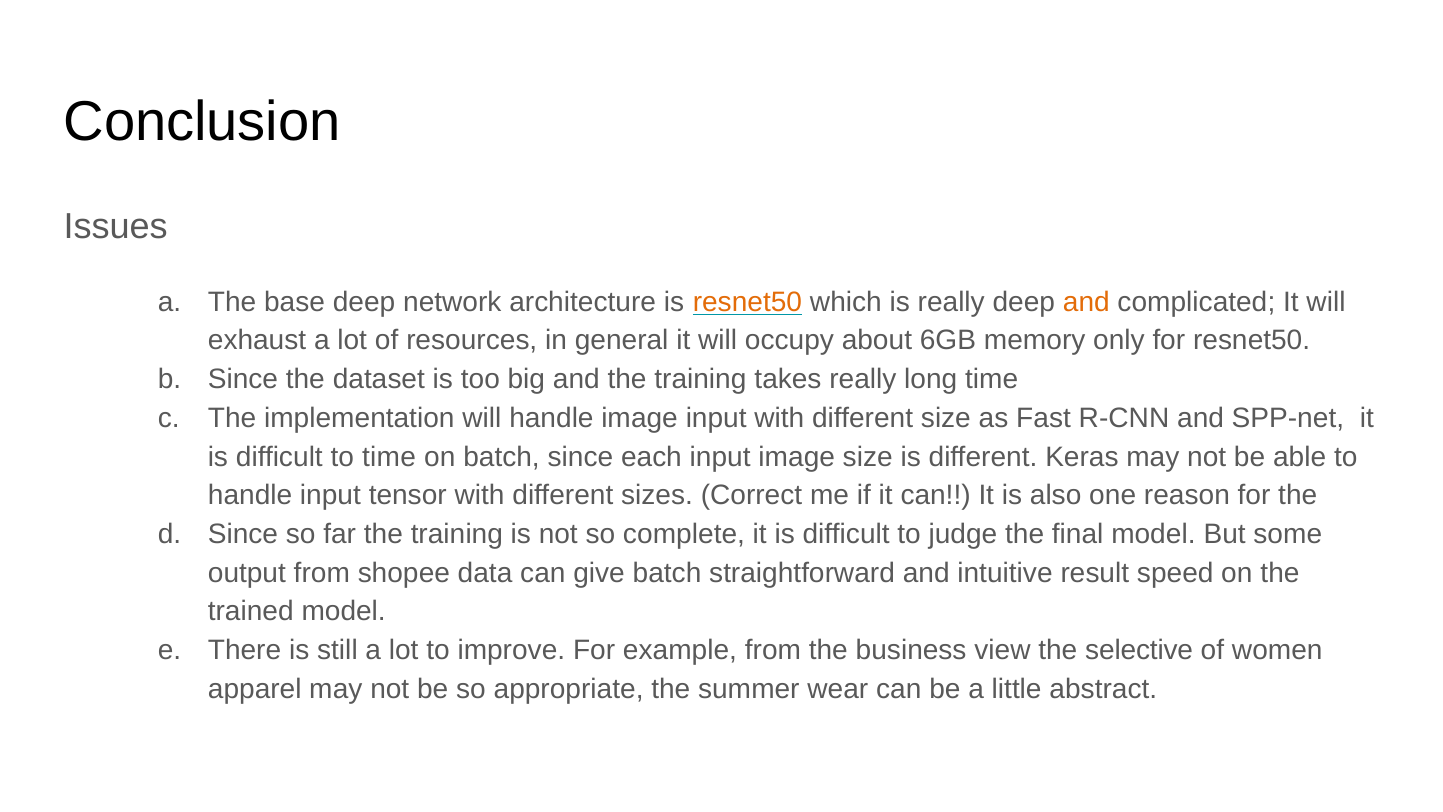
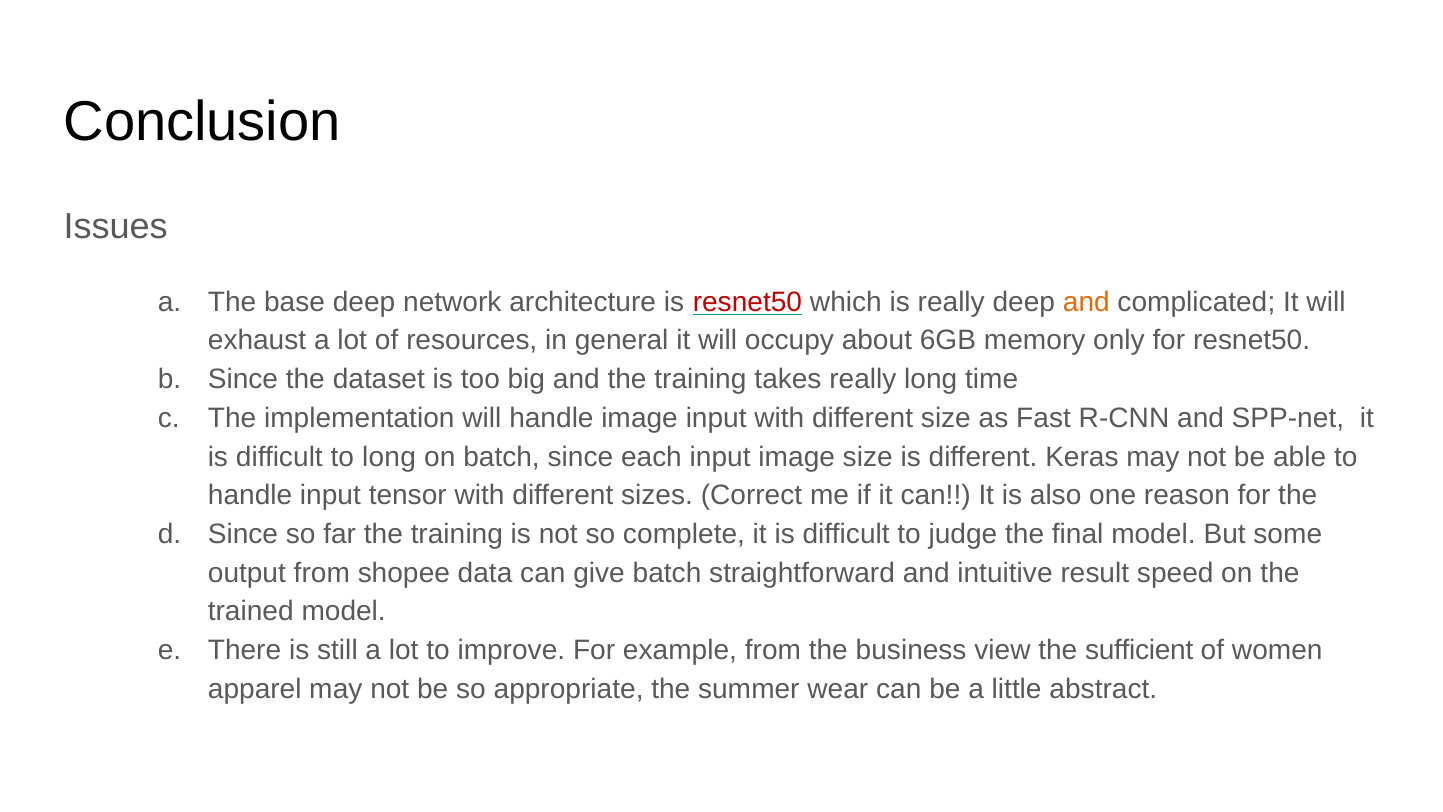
resnet50 at (747, 302) colour: orange -> red
to time: time -> long
selective: selective -> sufficient
